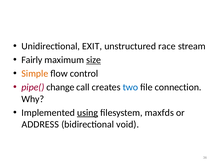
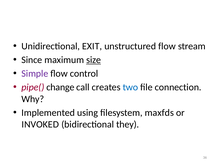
unstructured race: race -> flow
Fairly: Fairly -> Since
Simple colour: orange -> purple
using underline: present -> none
ADDRESS: ADDRESS -> INVOKED
void: void -> they
